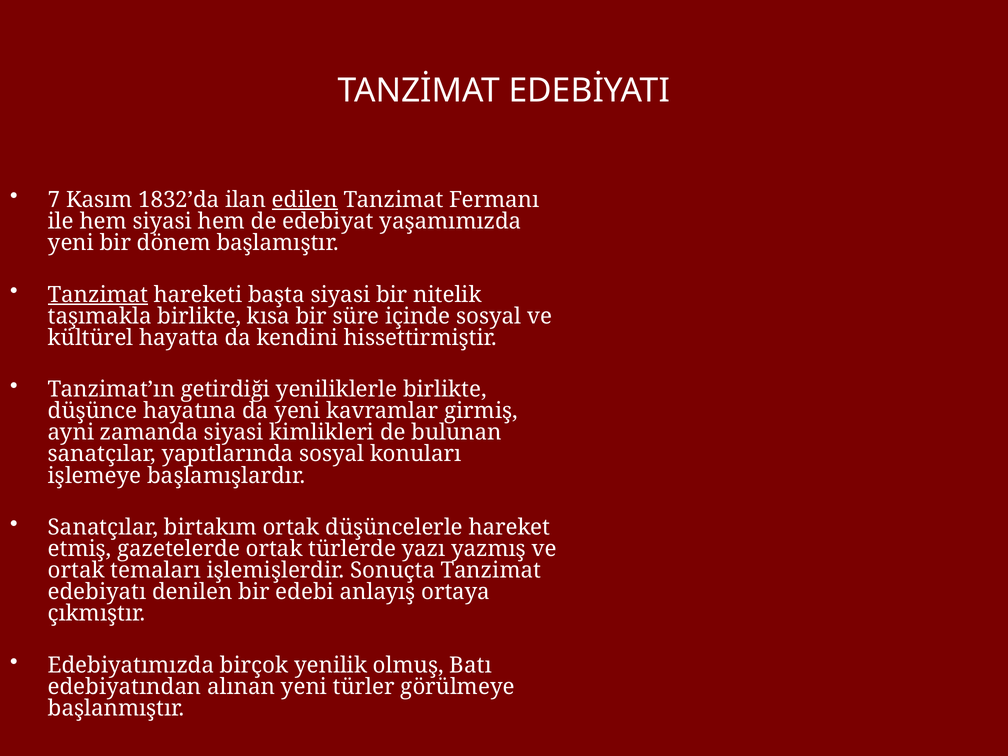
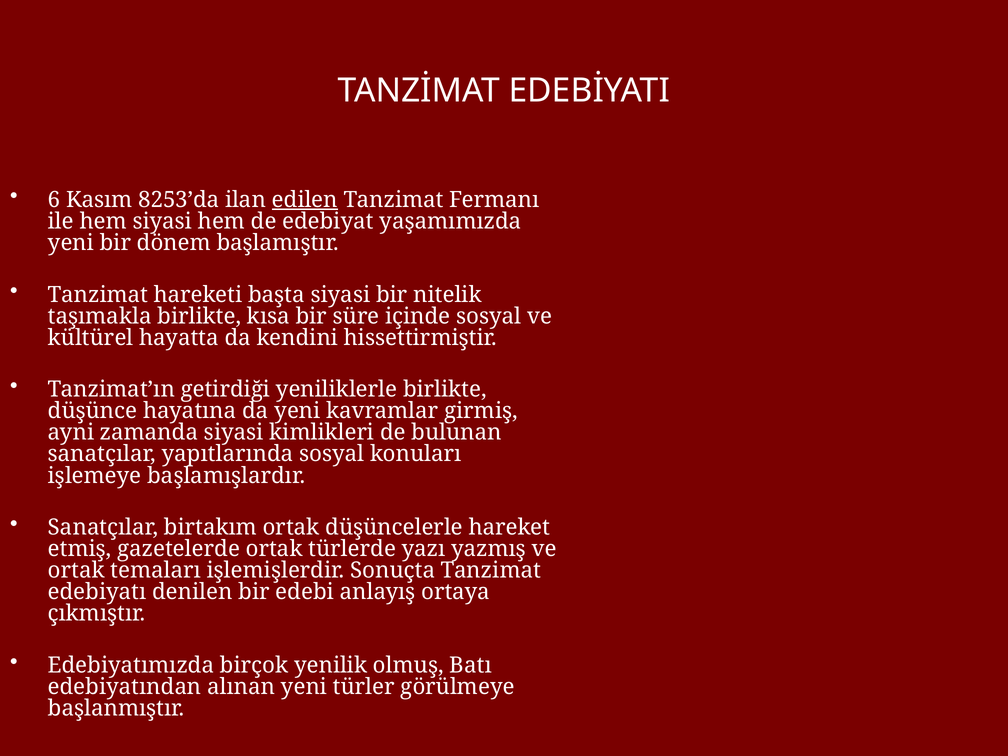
7: 7 -> 6
1832’da: 1832’da -> 8253’da
Tanzimat at (98, 295) underline: present -> none
